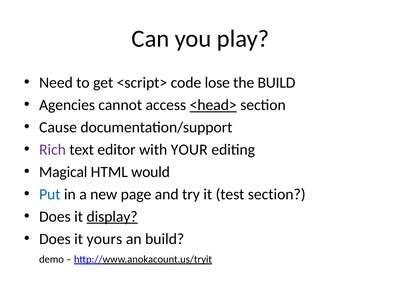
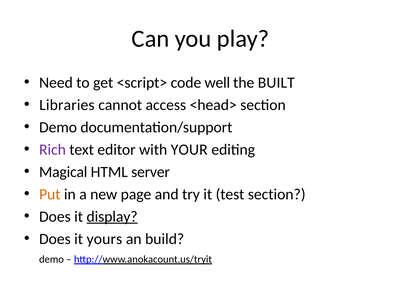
lose: lose -> well
the BUILD: BUILD -> BUILT
Agencies: Agencies -> Libraries
<head> underline: present -> none
Cause at (58, 127): Cause -> Demo
would: would -> server
Put colour: blue -> orange
